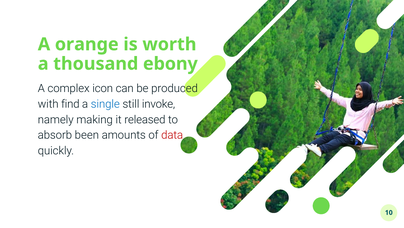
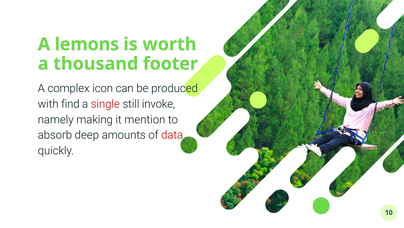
orange: orange -> lemons
ebony: ebony -> footer
single colour: blue -> red
released: released -> mention
been: been -> deep
